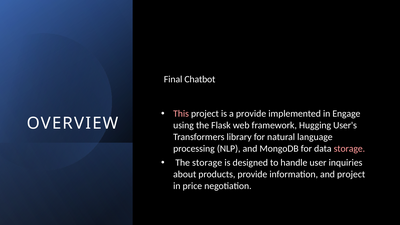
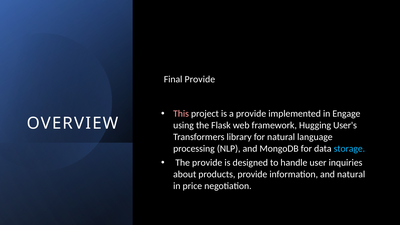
Final Chatbot: Chatbot -> Provide
storage at (349, 149) colour: pink -> light blue
The storage: storage -> provide
and project: project -> natural
